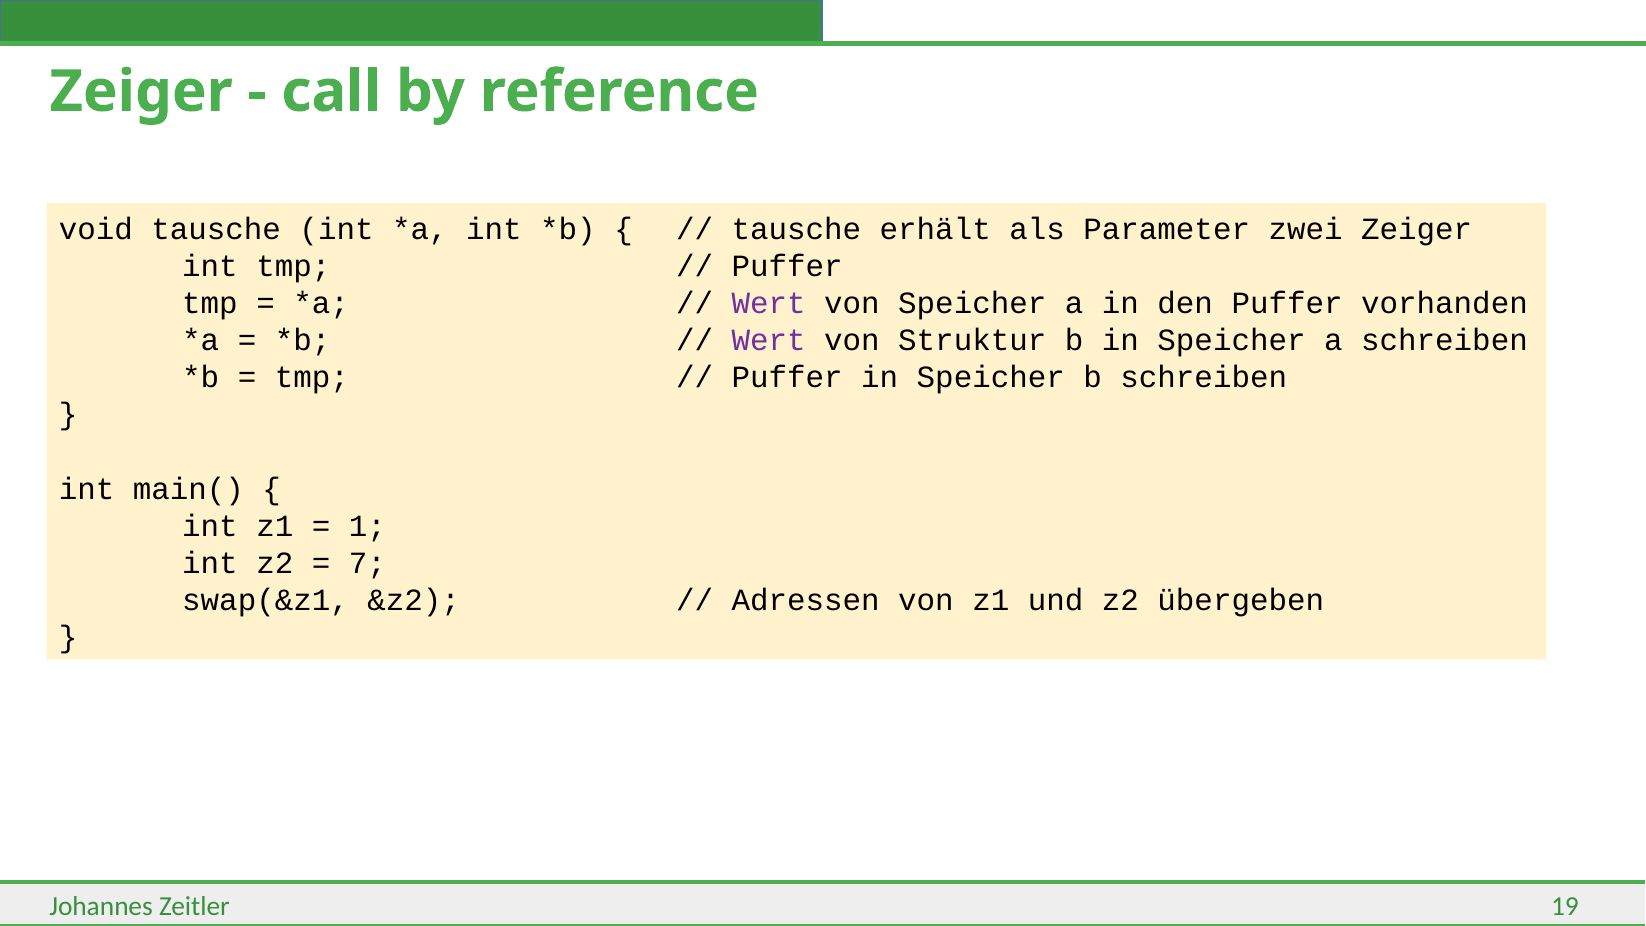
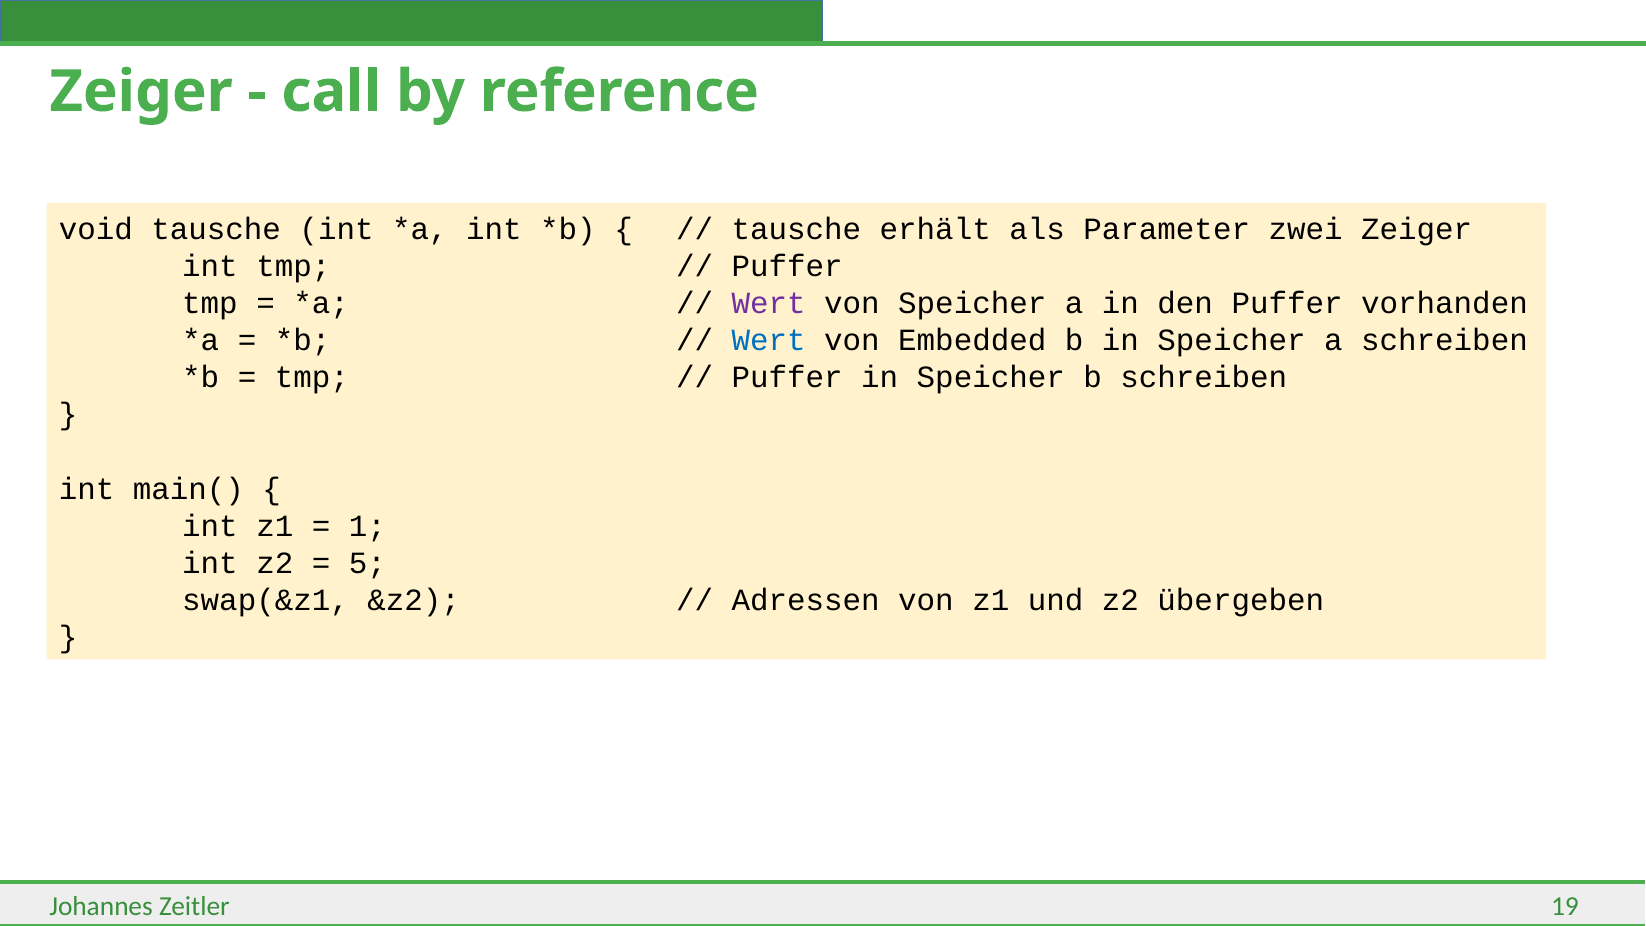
Wert at (769, 341) colour: purple -> blue
Struktur: Struktur -> Embedded
7: 7 -> 5
